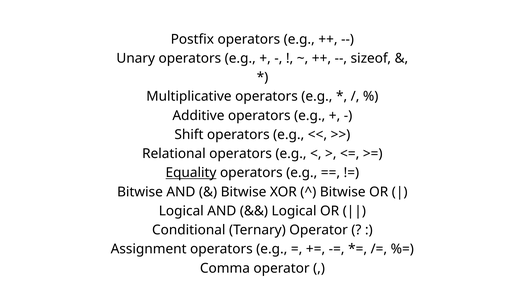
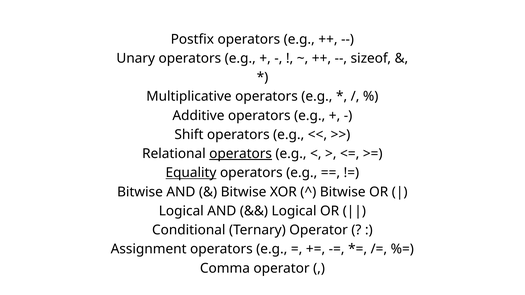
operators at (241, 154) underline: none -> present
